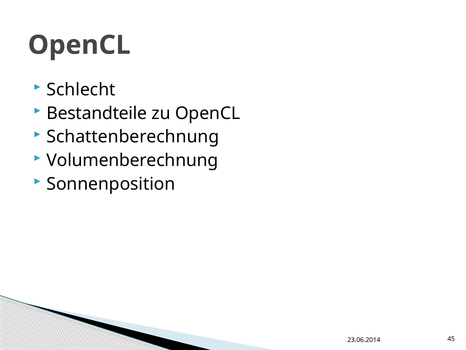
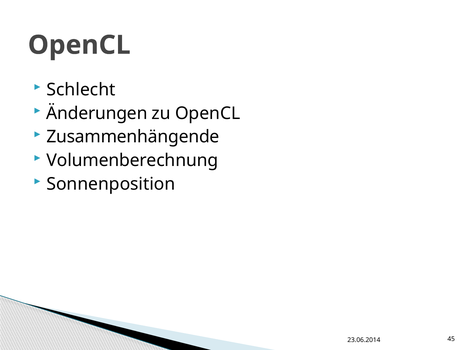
Bestandteile: Bestandteile -> Änderungen
Schattenberechnung: Schattenberechnung -> Zusammenhängende
